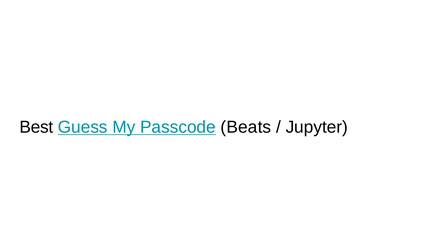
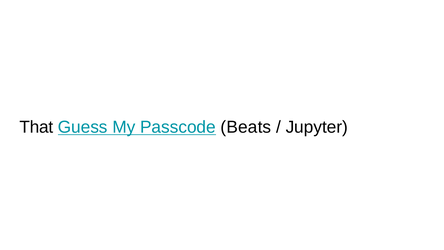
Best: Best -> That
